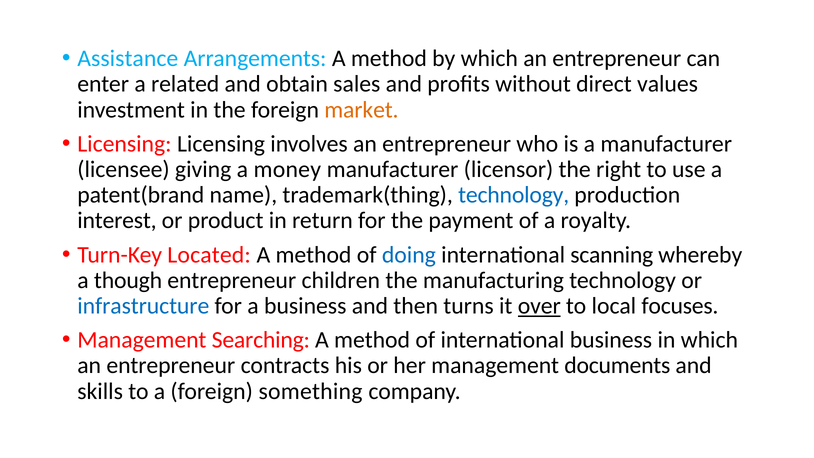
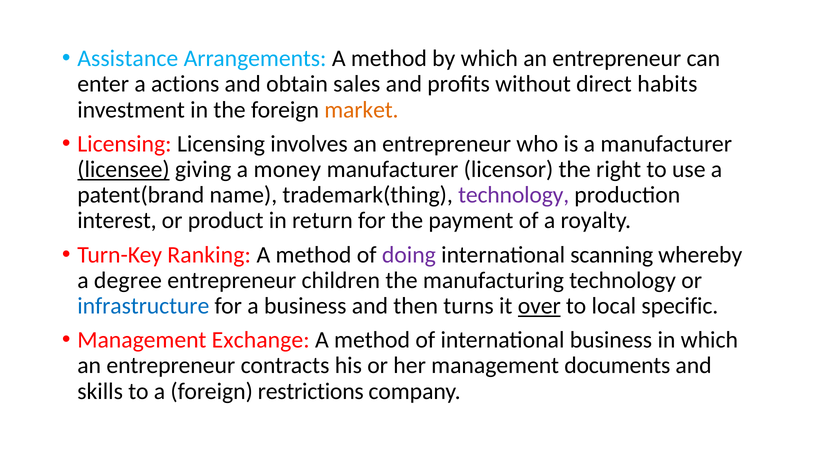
related: related -> actions
values: values -> habits
licensee underline: none -> present
technology at (514, 195) colour: blue -> purple
Located: Located -> Ranking
doing colour: blue -> purple
though: though -> degree
focuses: focuses -> specific
Searching: Searching -> Exchange
something: something -> restrictions
